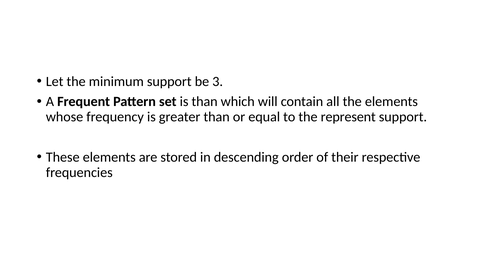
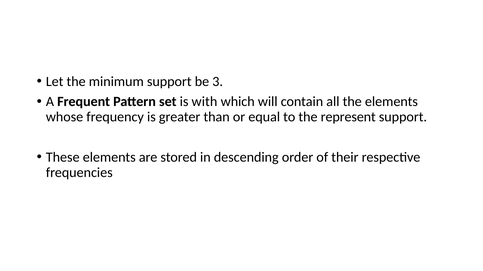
is than: than -> with
